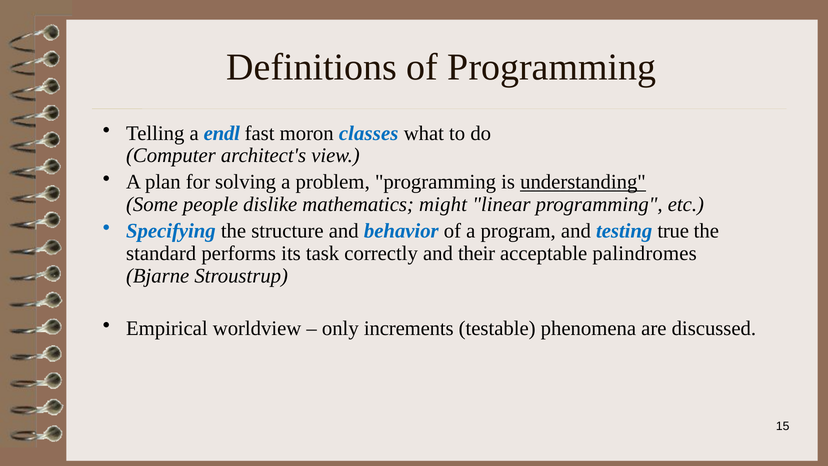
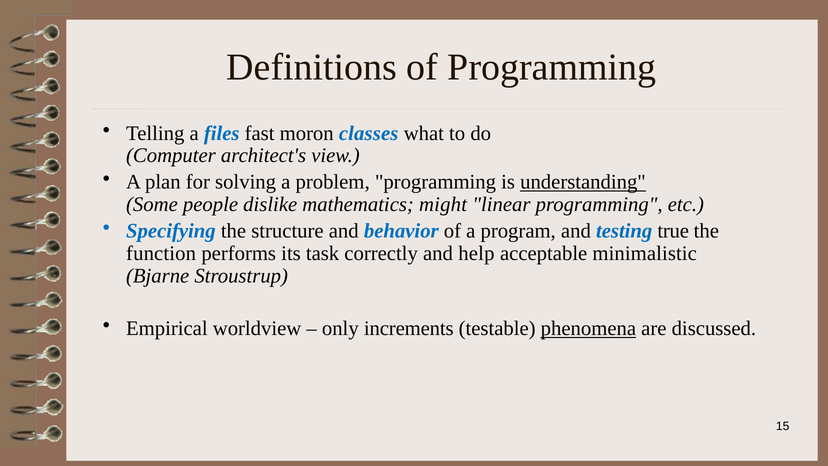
endl: endl -> files
standard: standard -> function
their: their -> help
palindromes: palindromes -> minimalistic
phenomena underline: none -> present
